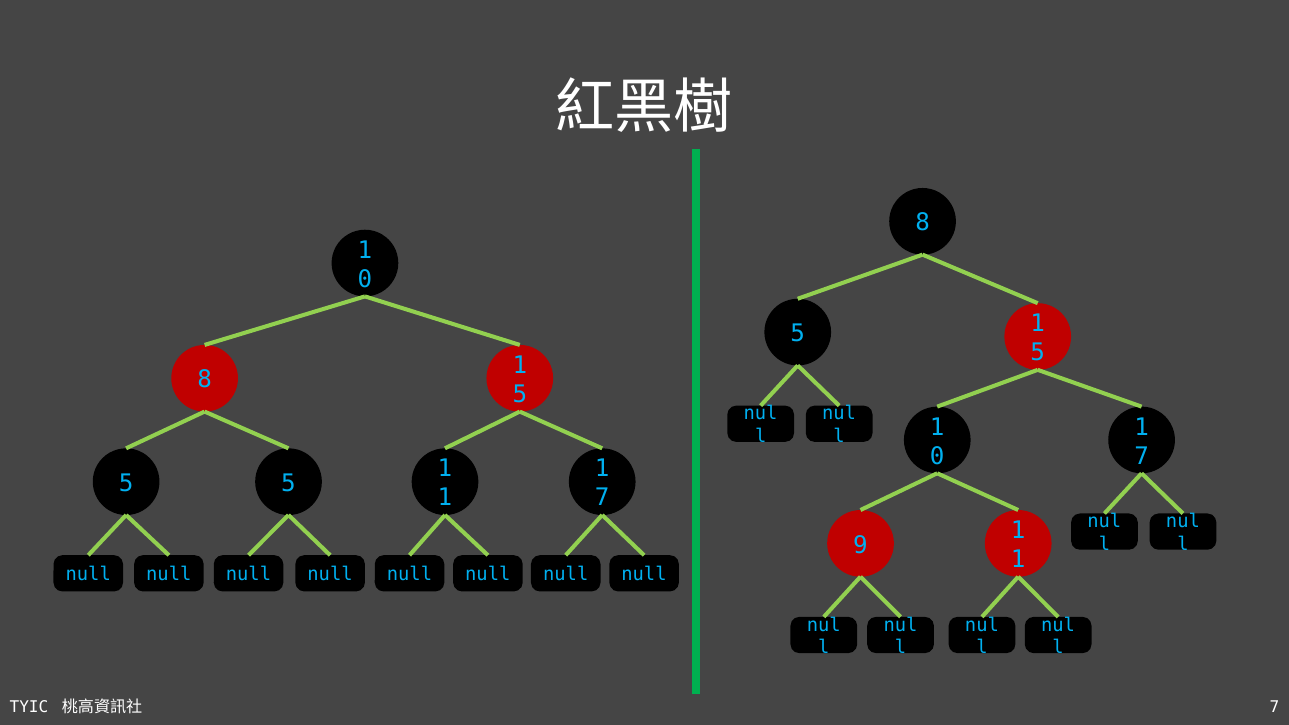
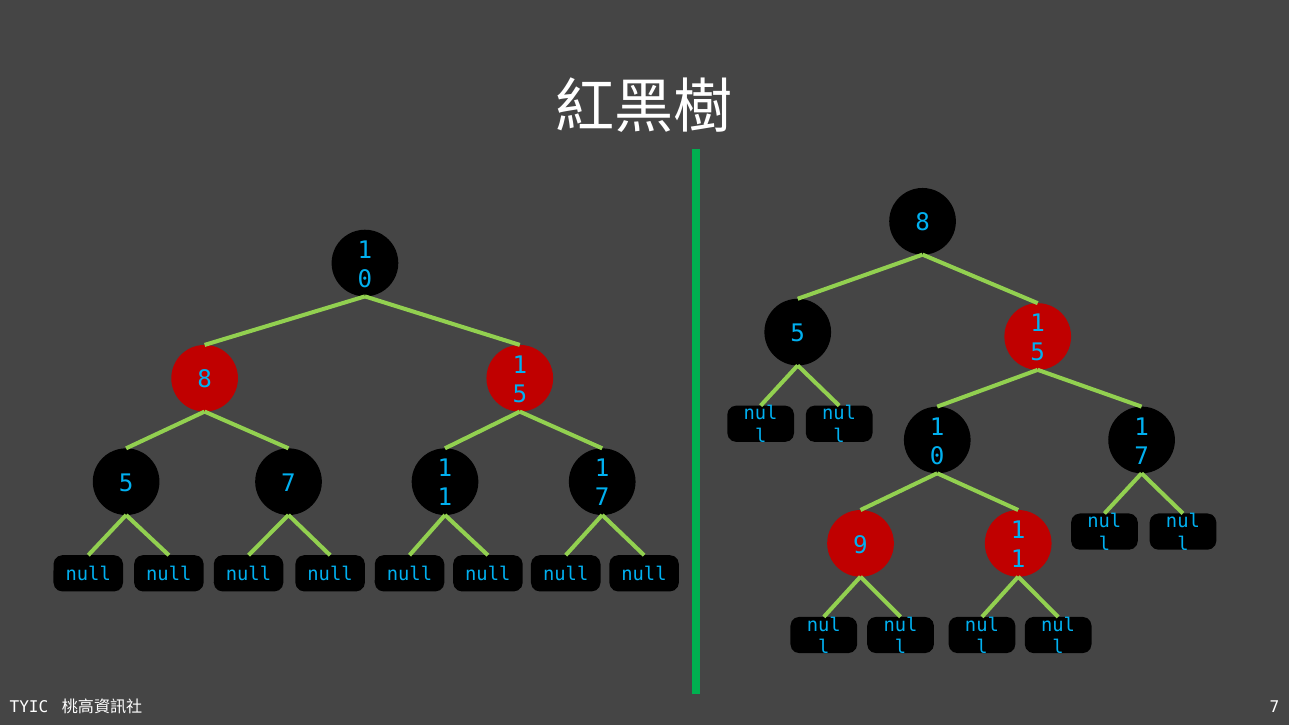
5 at (289, 483): 5 -> 7
